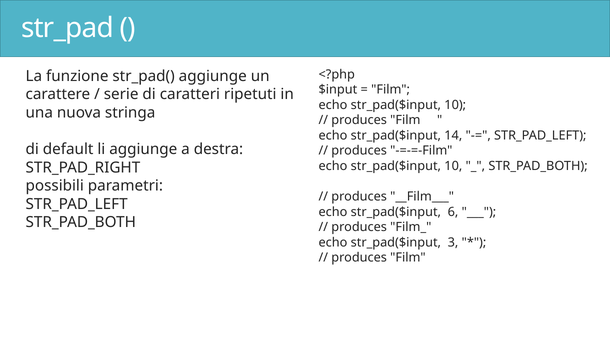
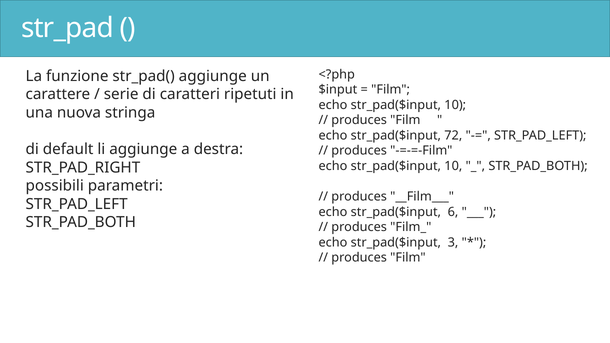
14: 14 -> 72
